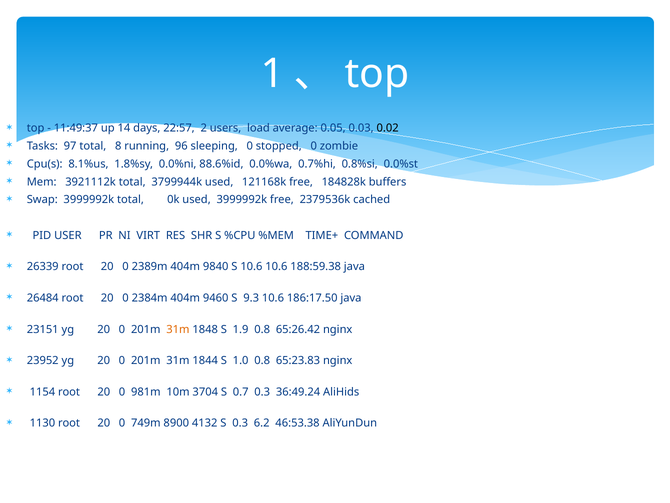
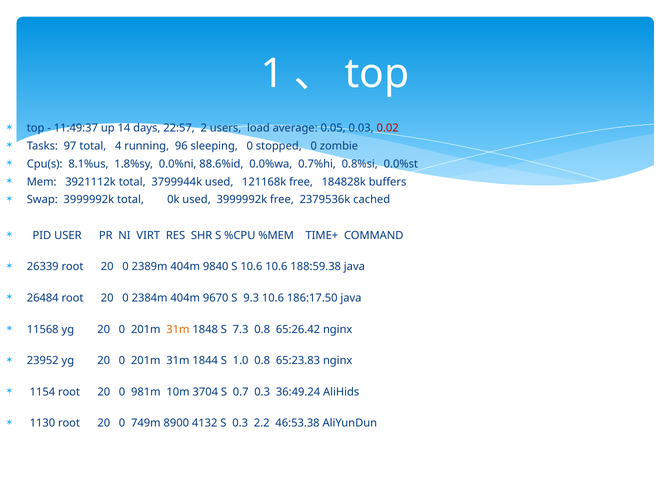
0.02 colour: black -> red
8: 8 -> 4
9460: 9460 -> 9670
23151: 23151 -> 11568
1.9: 1.9 -> 7.3
6.2: 6.2 -> 2.2
